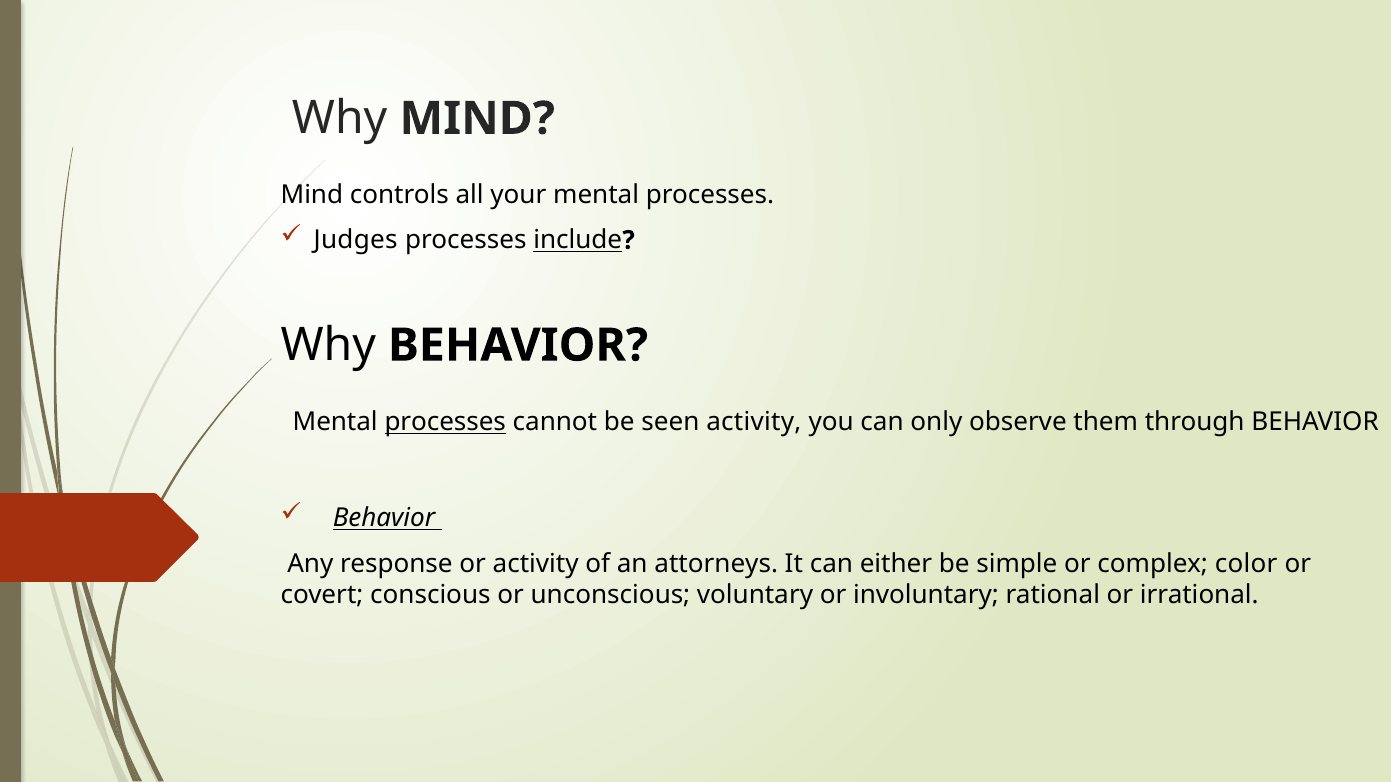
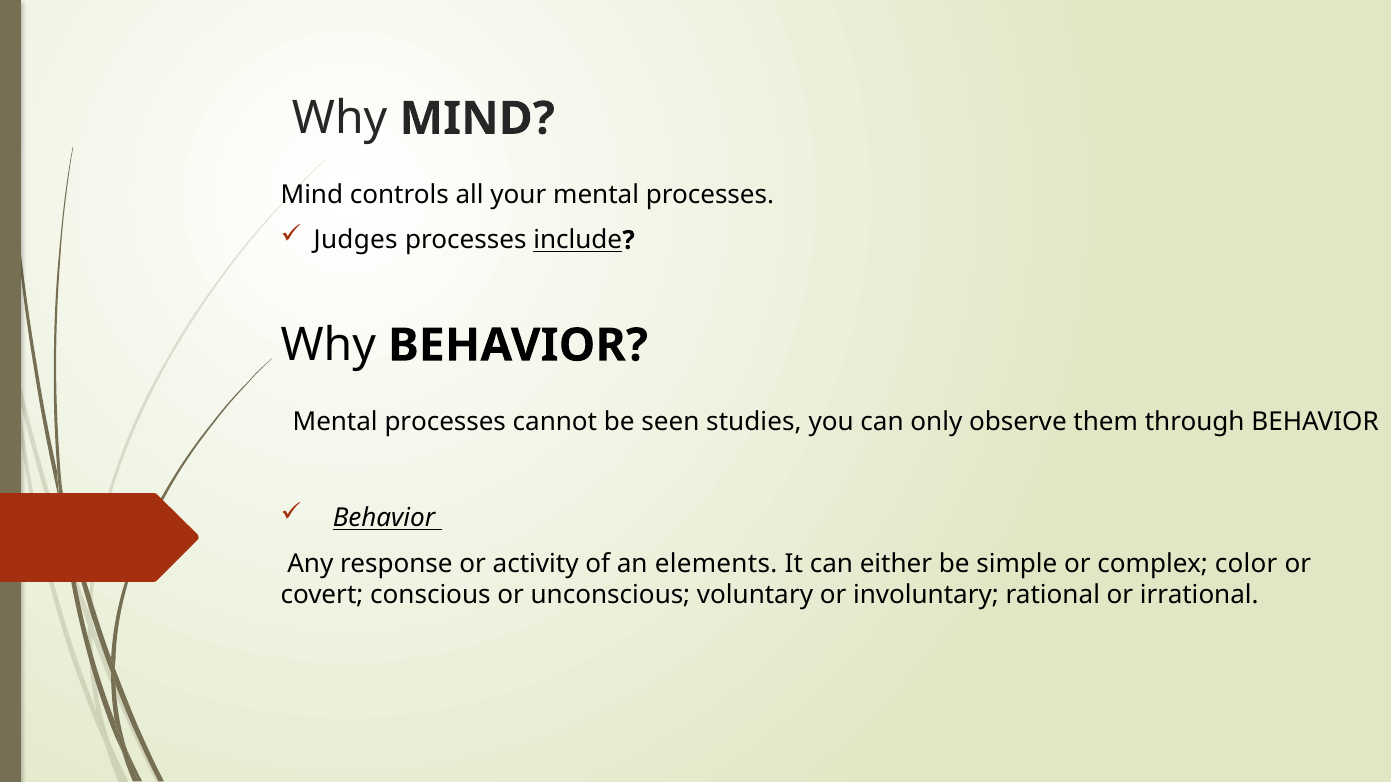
processes at (445, 422) underline: present -> none
seen activity: activity -> studies
attorneys: attorneys -> elements
